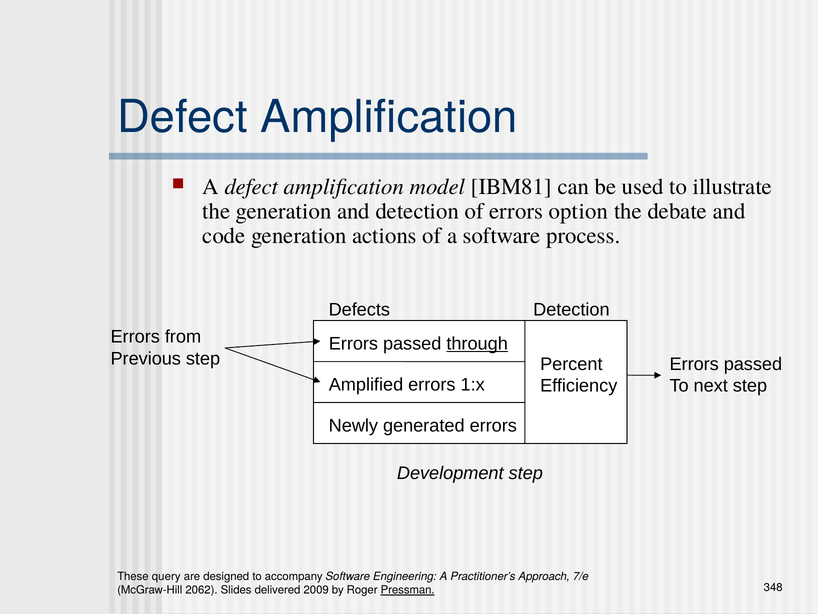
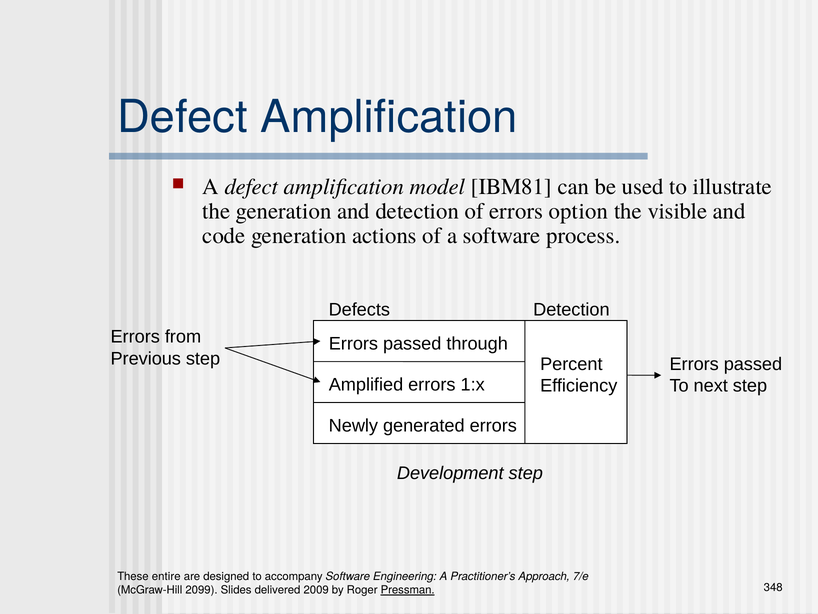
debate: debate -> visible
through underline: present -> none
query: query -> entire
2062: 2062 -> 2099
